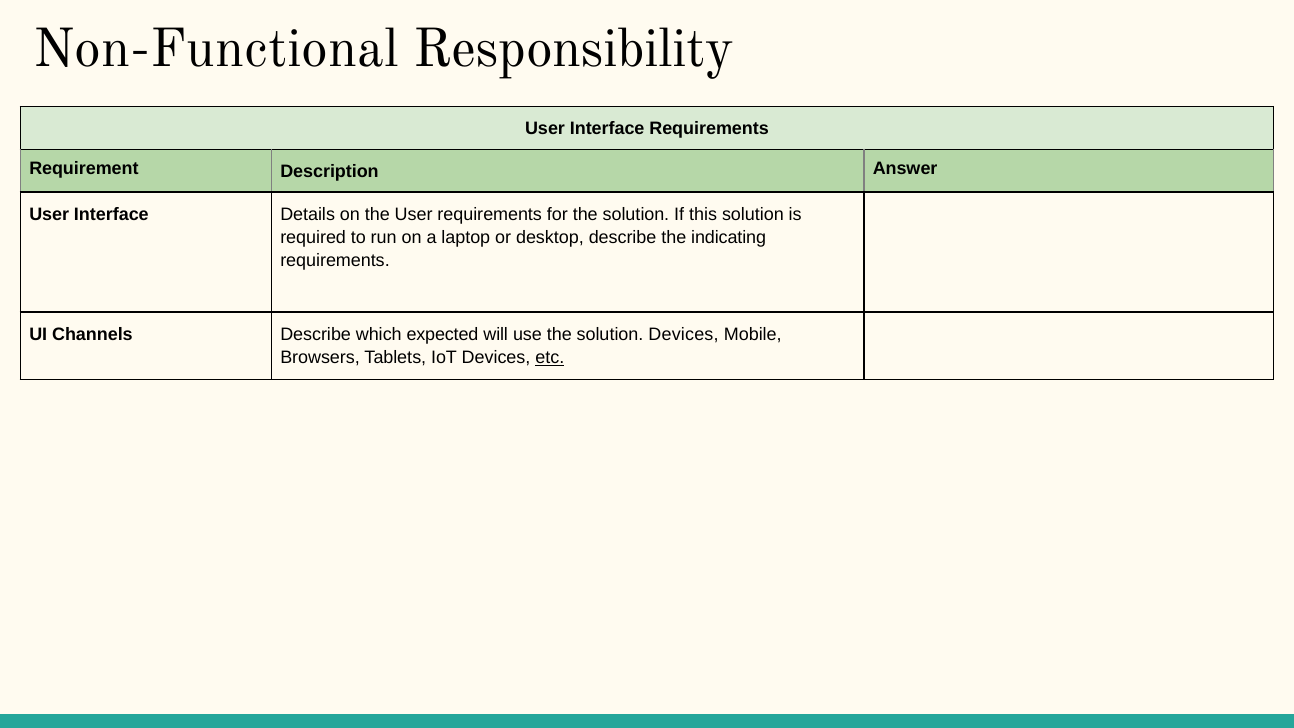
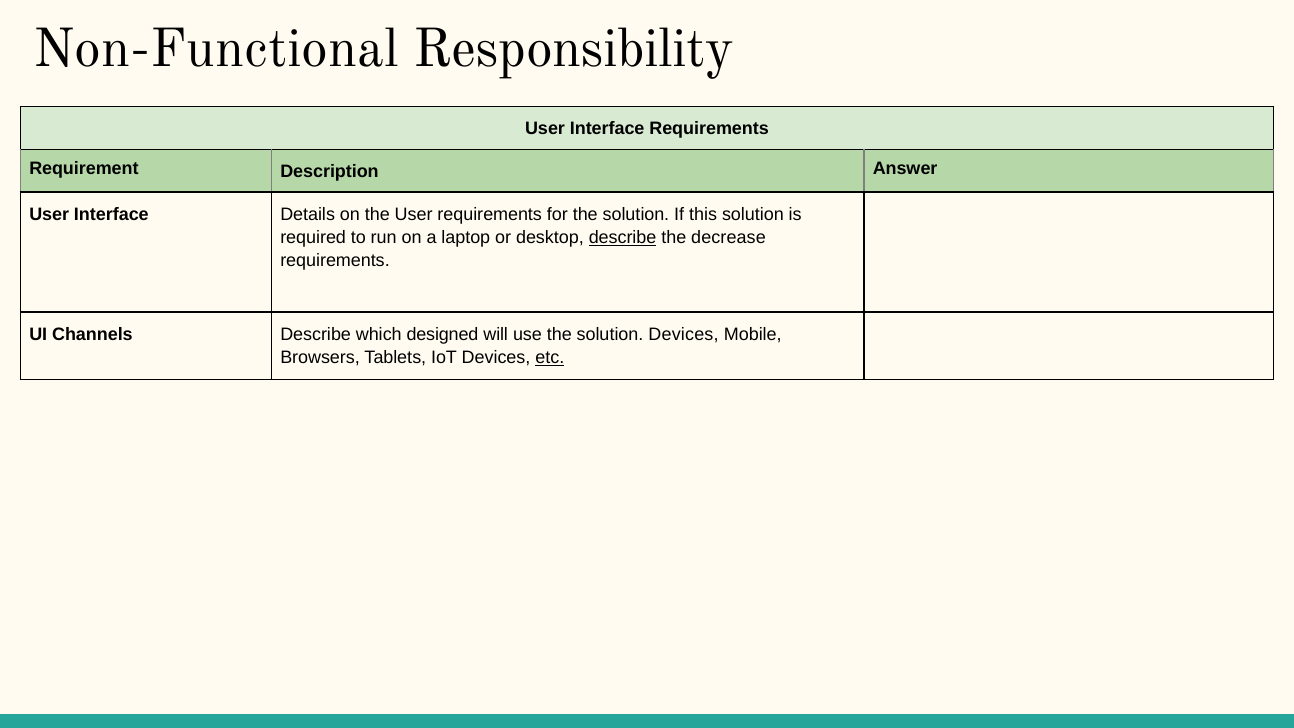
describe at (623, 237) underline: none -> present
indicating: indicating -> decrease
expected: expected -> designed
